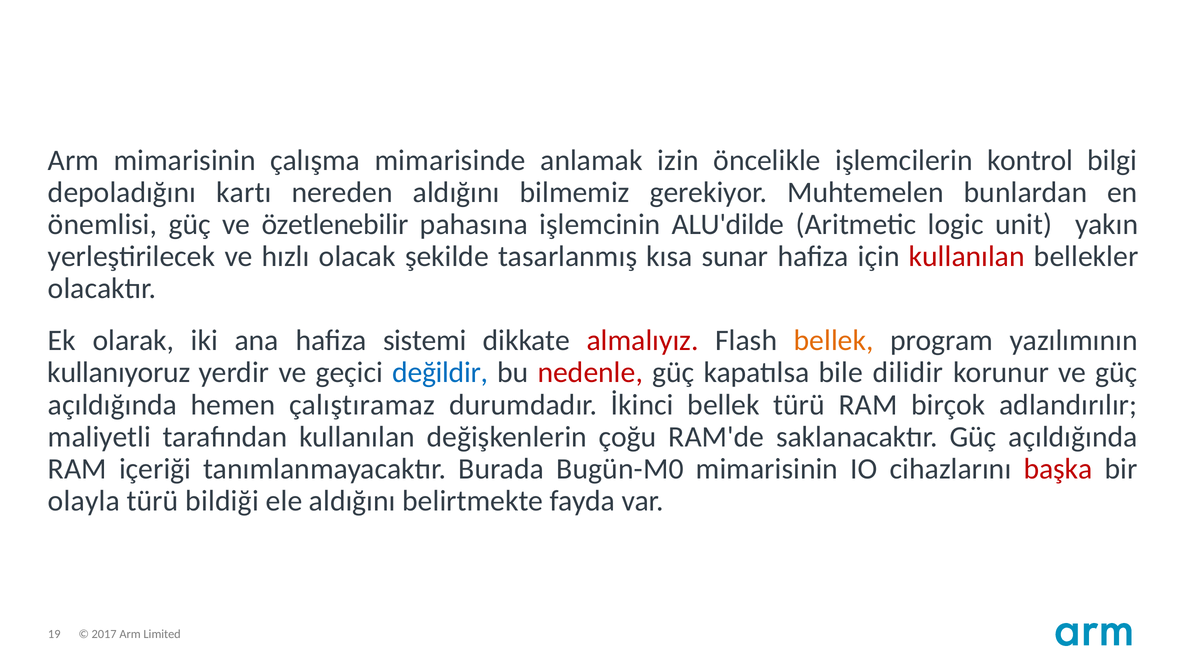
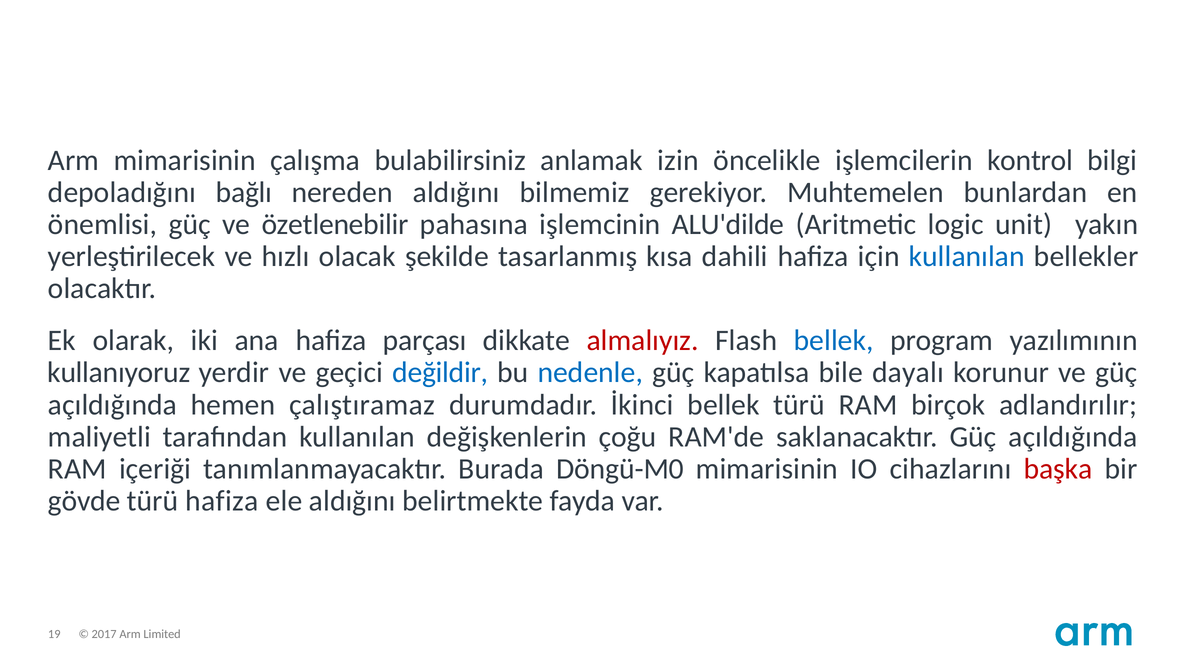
mimarisinde: mimarisinde -> bulabilirsiniz
kartı: kartı -> bağlı
sunar: sunar -> dahili
kullanılan at (967, 256) colour: red -> blue
sistemi: sistemi -> parçası
bellek at (834, 340) colour: orange -> blue
nedenle colour: red -> blue
dilidir: dilidir -> dayalı
Bugün-M0: Bugün-M0 -> Döngü-M0
olayla: olayla -> gövde
türü bildiği: bildiği -> hafiza
